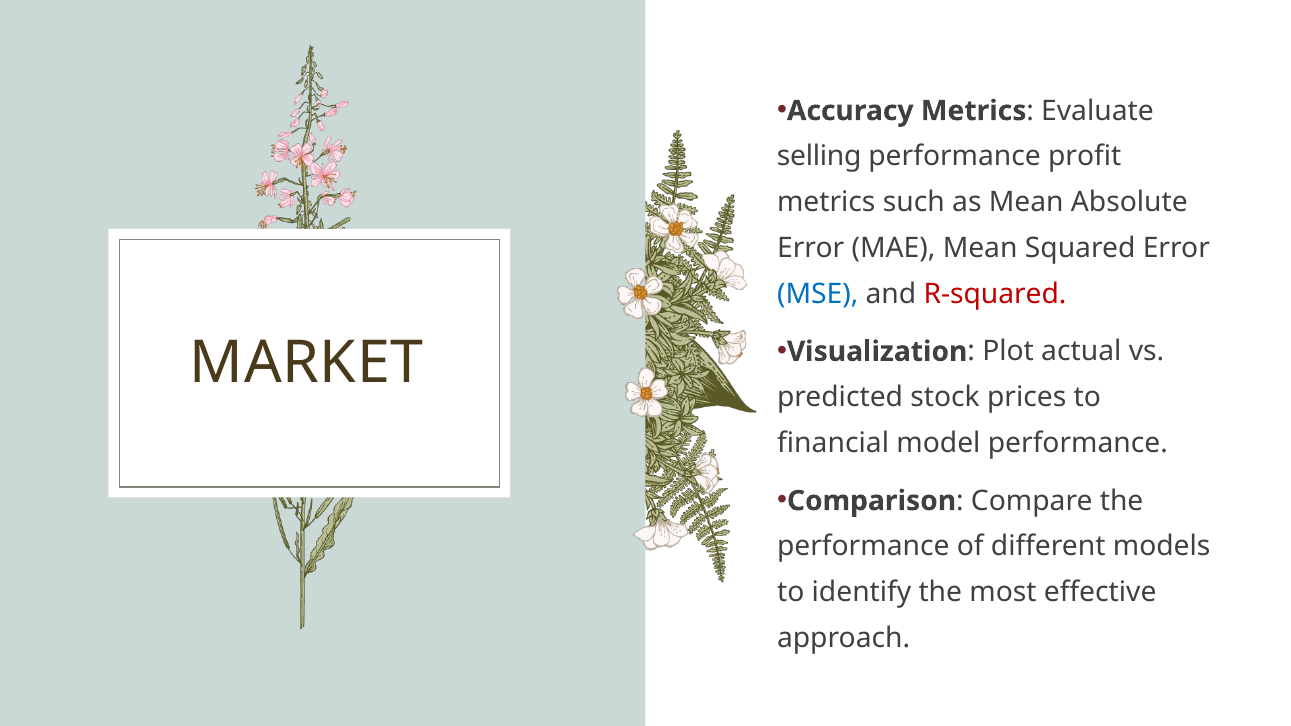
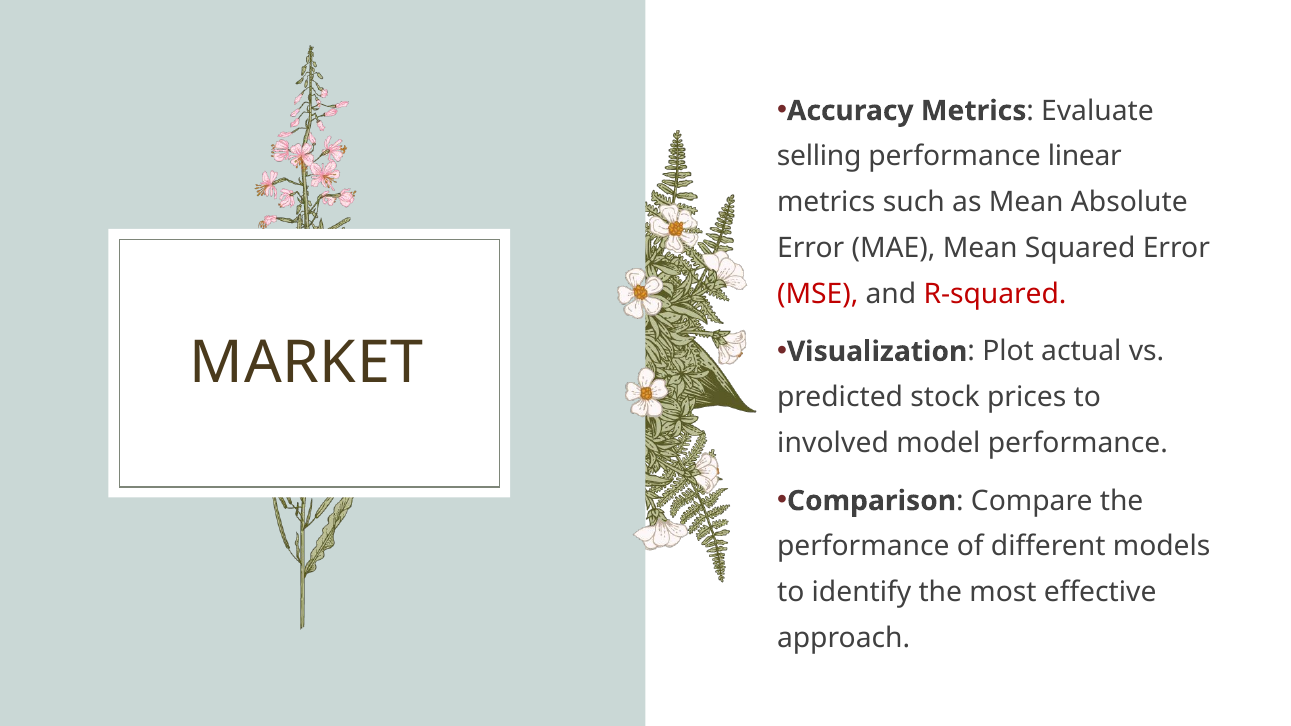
profit: profit -> linear
MSE colour: blue -> red
financial: financial -> involved
